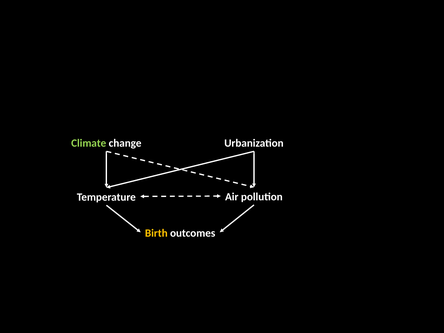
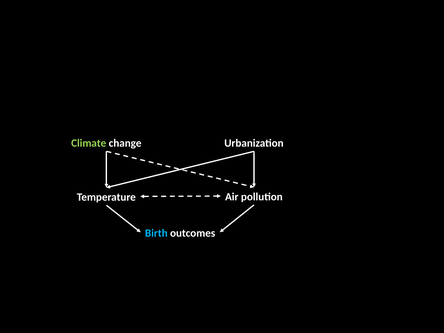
Birth colour: yellow -> light blue
